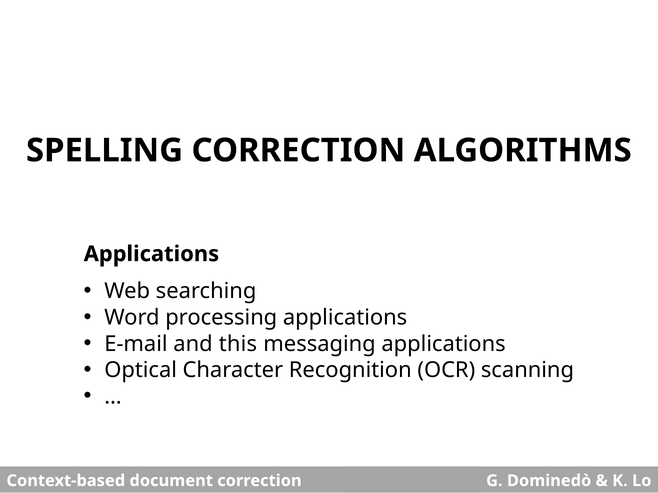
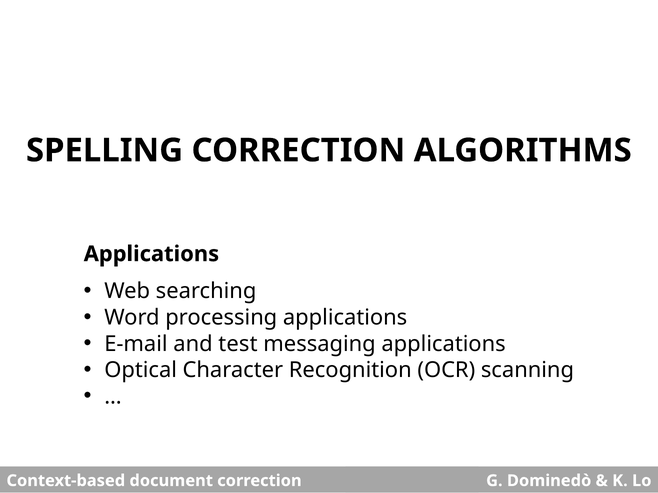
this: this -> test
